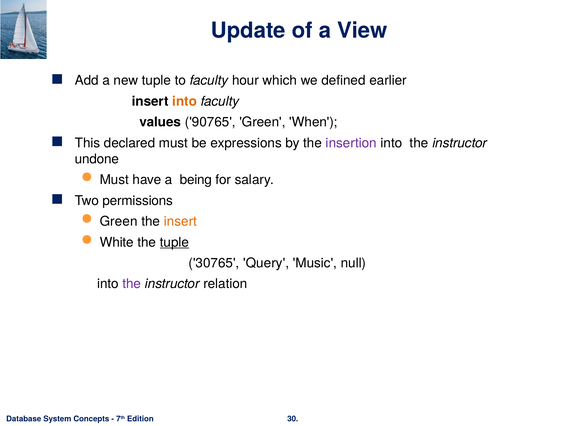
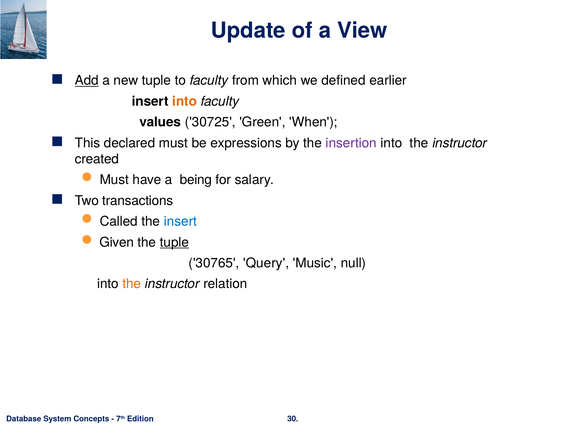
Add underline: none -> present
hour: hour -> from
90765: 90765 -> 30725
undone: undone -> created
permissions: permissions -> transactions
Green at (119, 222): Green -> Called
insert at (180, 222) colour: orange -> blue
White: White -> Given
the at (132, 284) colour: purple -> orange
